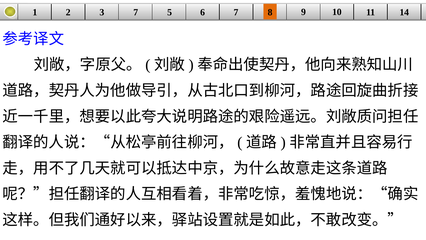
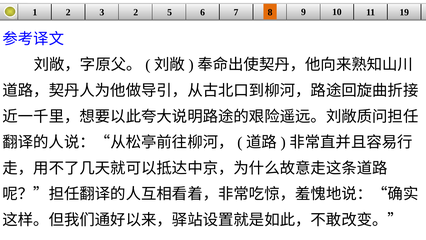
3 7: 7 -> 2
14: 14 -> 19
